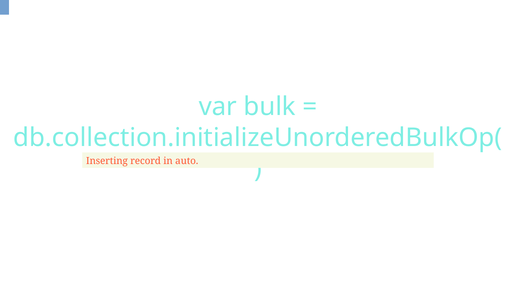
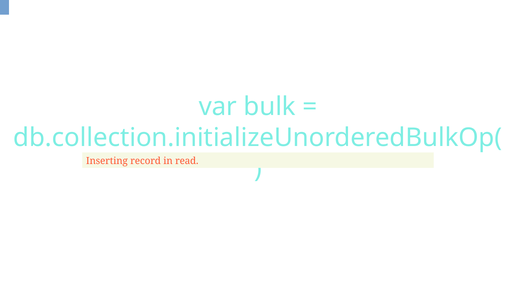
auto: auto -> read
